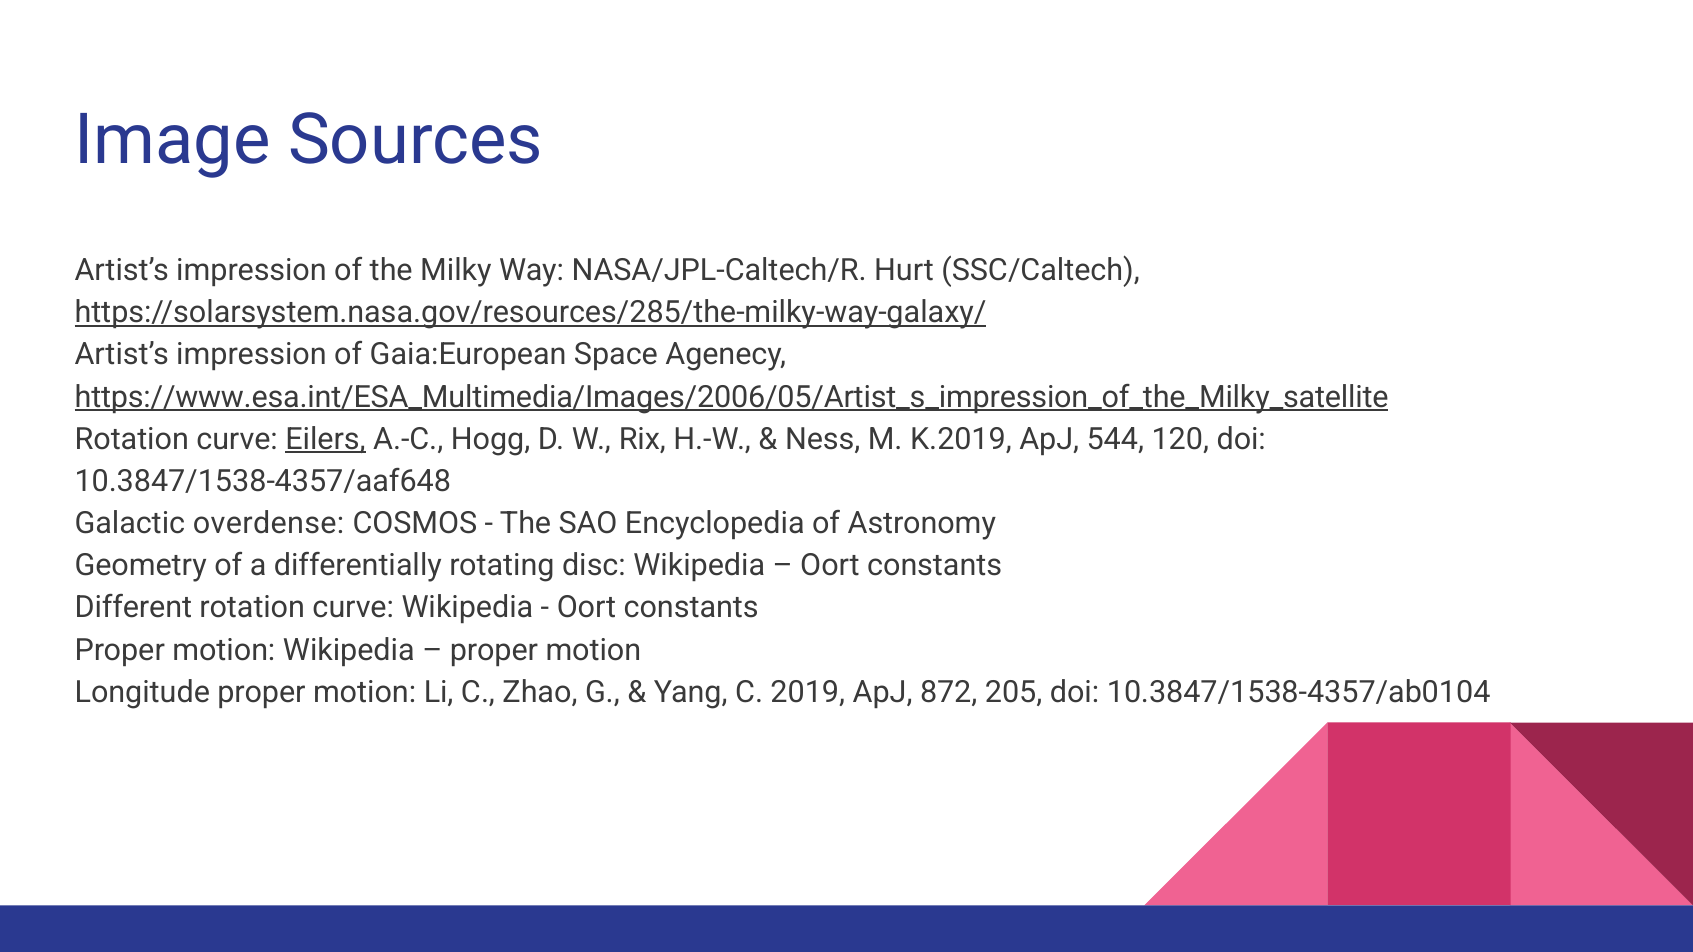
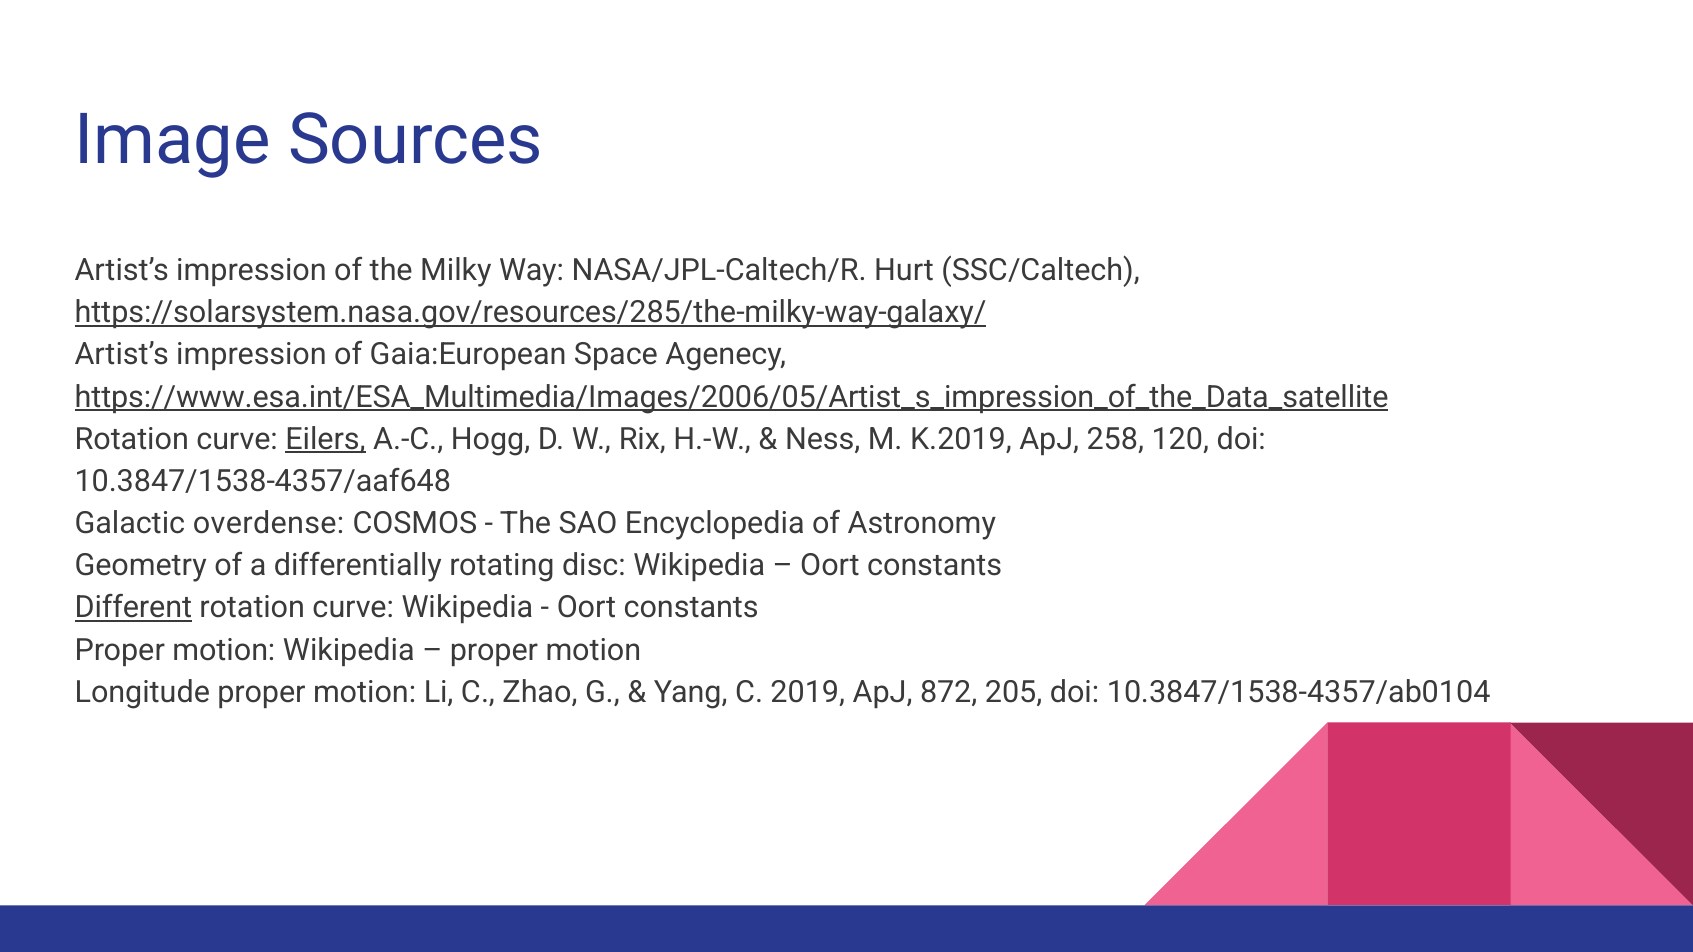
https://www.esa.int/ESA_Multimedia/Images/2006/05/Artist_s_impression_of_the_Milky_satellite: https://www.esa.int/ESA_Multimedia/Images/2006/05/Artist_s_impression_of_the_Milky_satellite -> https://www.esa.int/ESA_Multimedia/Images/2006/05/Artist_s_impression_of_the_Data_satellite
544: 544 -> 258
Different underline: none -> present
